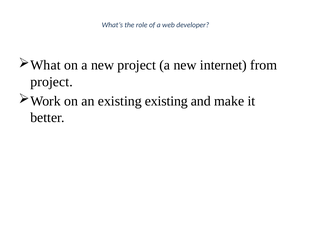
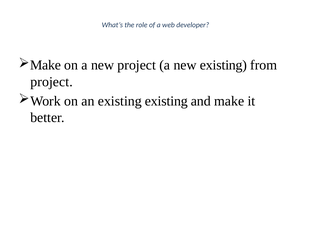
What at (45, 65): What -> Make
new internet: internet -> existing
